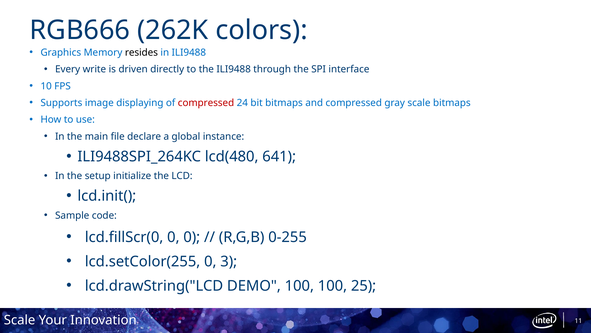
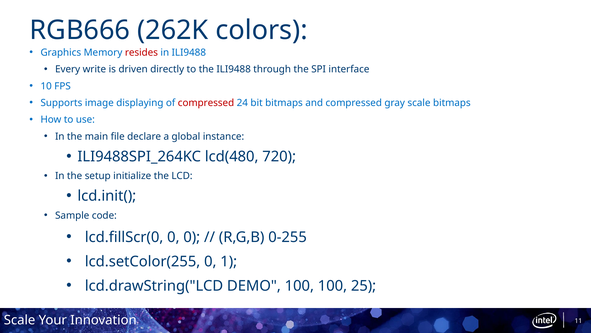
resides colour: black -> red
641: 641 -> 720
3: 3 -> 1
